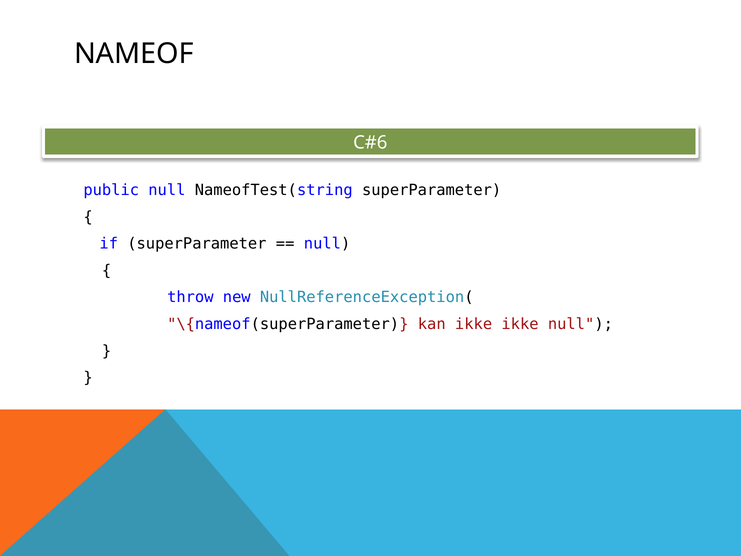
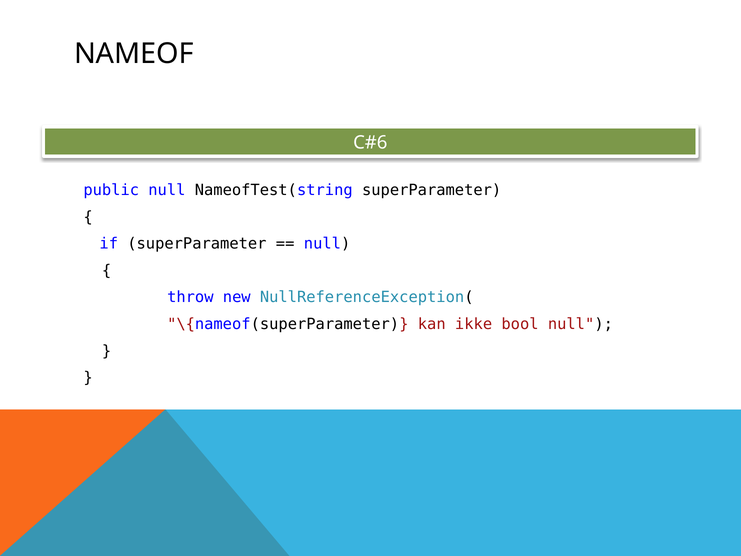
ikke ikke: ikke -> bool
